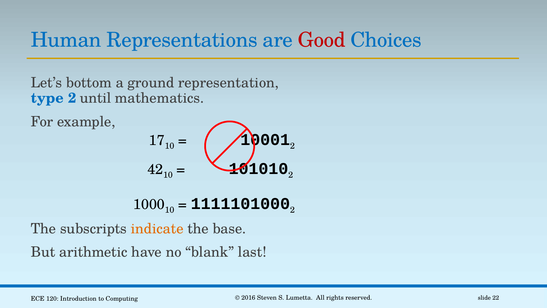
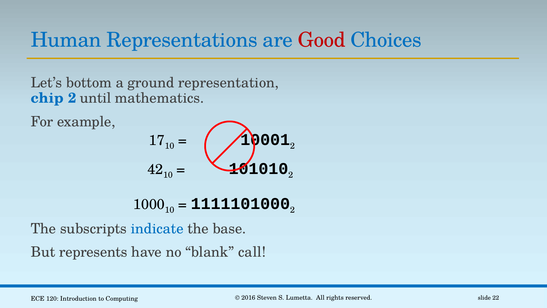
type: type -> chip
indicate colour: orange -> blue
arithmetic: arithmetic -> represents
last: last -> call
